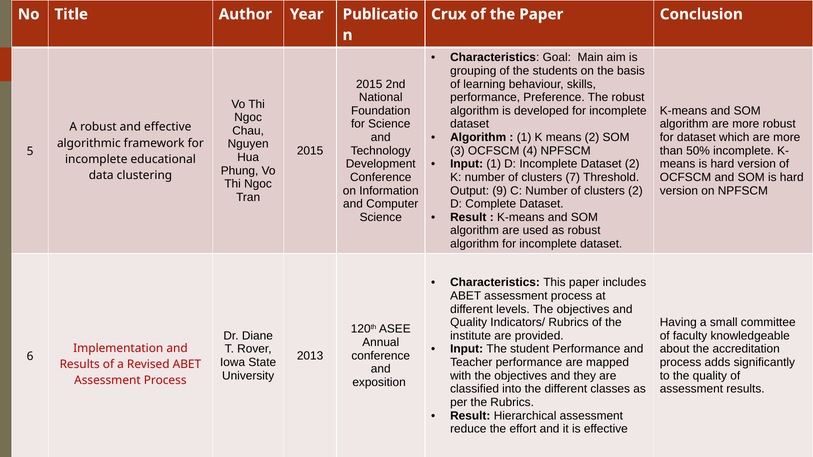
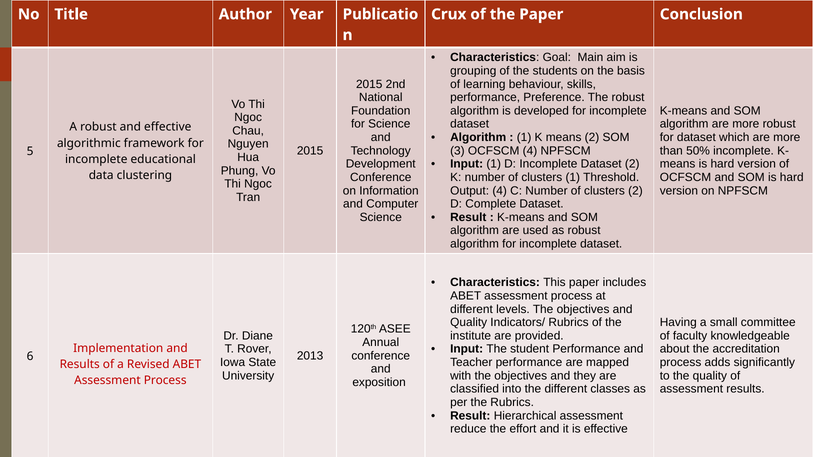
clusters 7: 7 -> 1
Output 9: 9 -> 4
